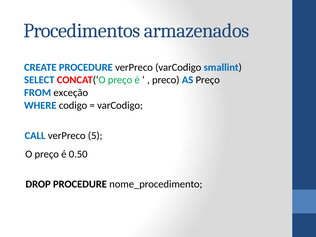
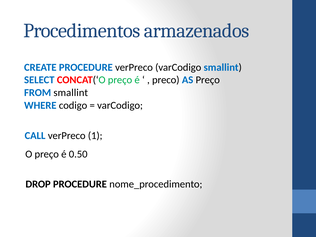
FROM exceção: exceção -> smallint
5: 5 -> 1
